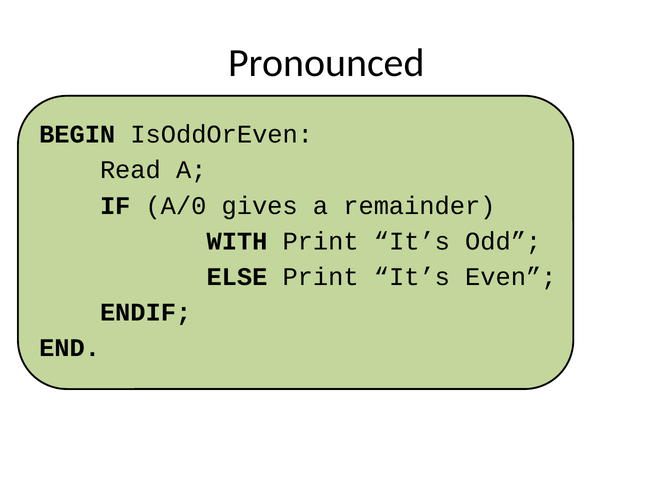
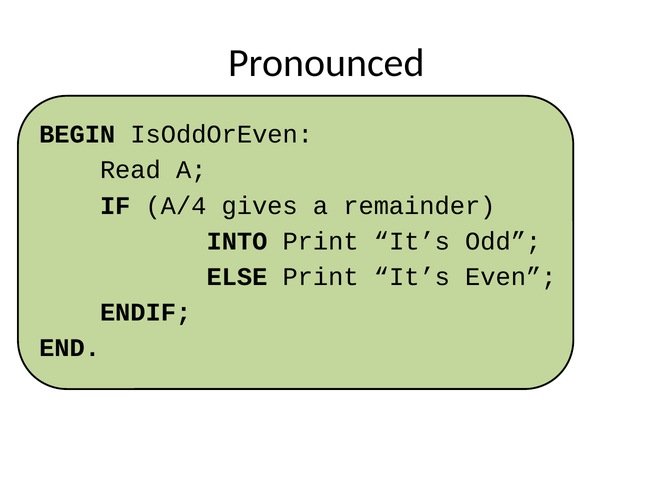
A/0: A/0 -> A/4
WITH: WITH -> INTO
